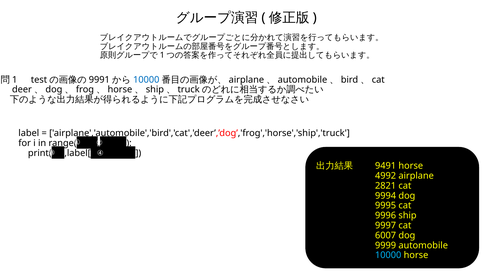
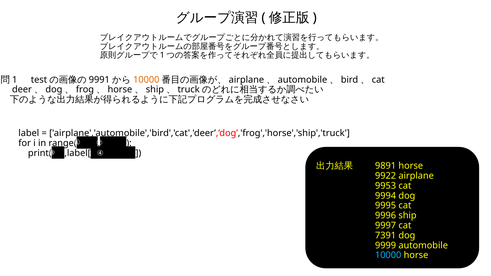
10000 at (146, 80) colour: blue -> orange
9491: 9491 -> 9891
4992: 4992 -> 9922
2821: 2821 -> 9953
6007: 6007 -> 7391
